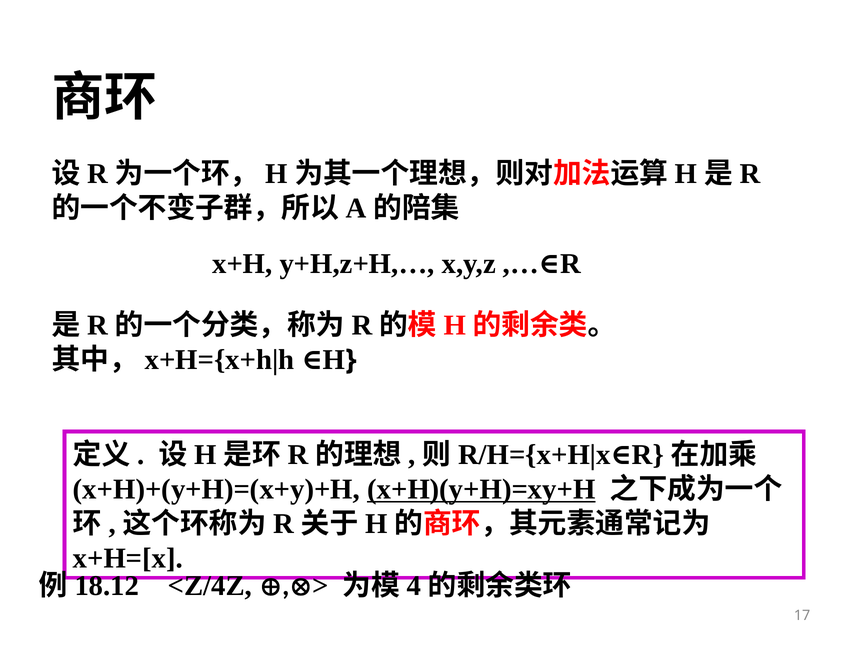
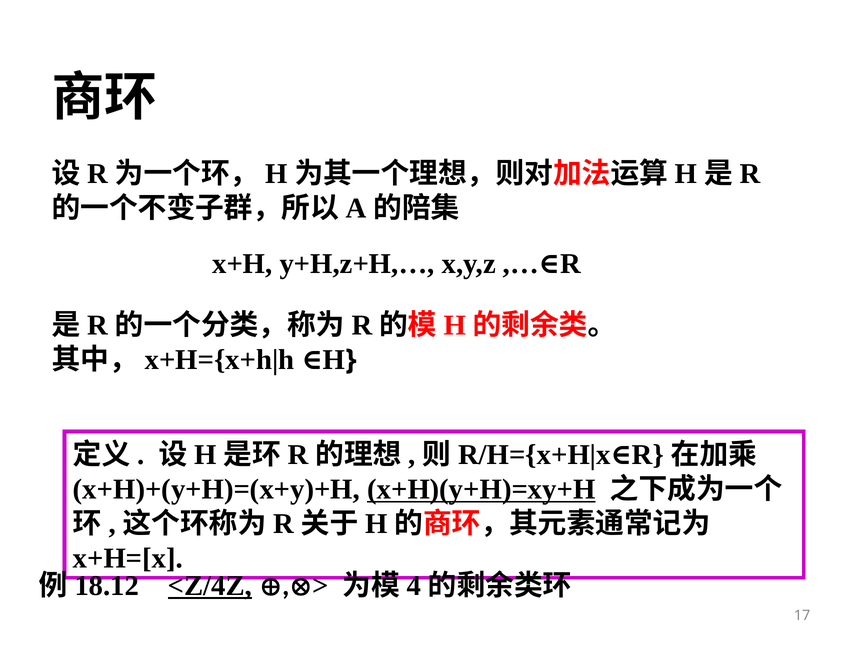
<Z/4Z underline: none -> present
